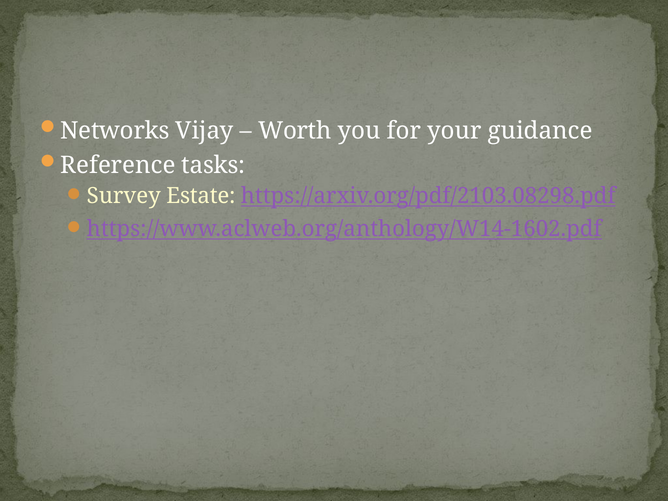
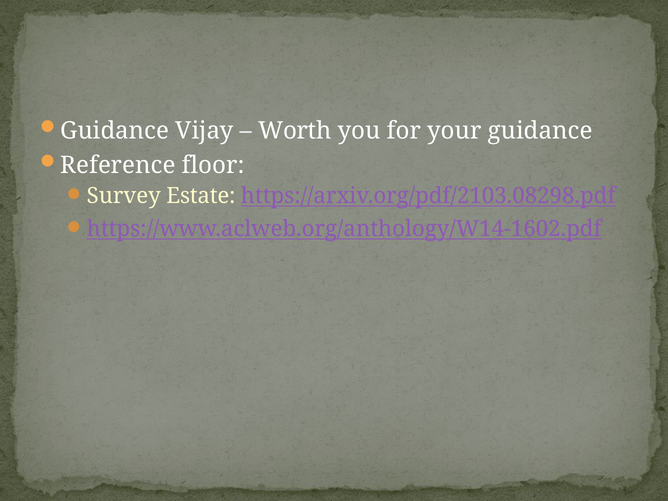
Networks at (115, 131): Networks -> Guidance
tasks: tasks -> floor
